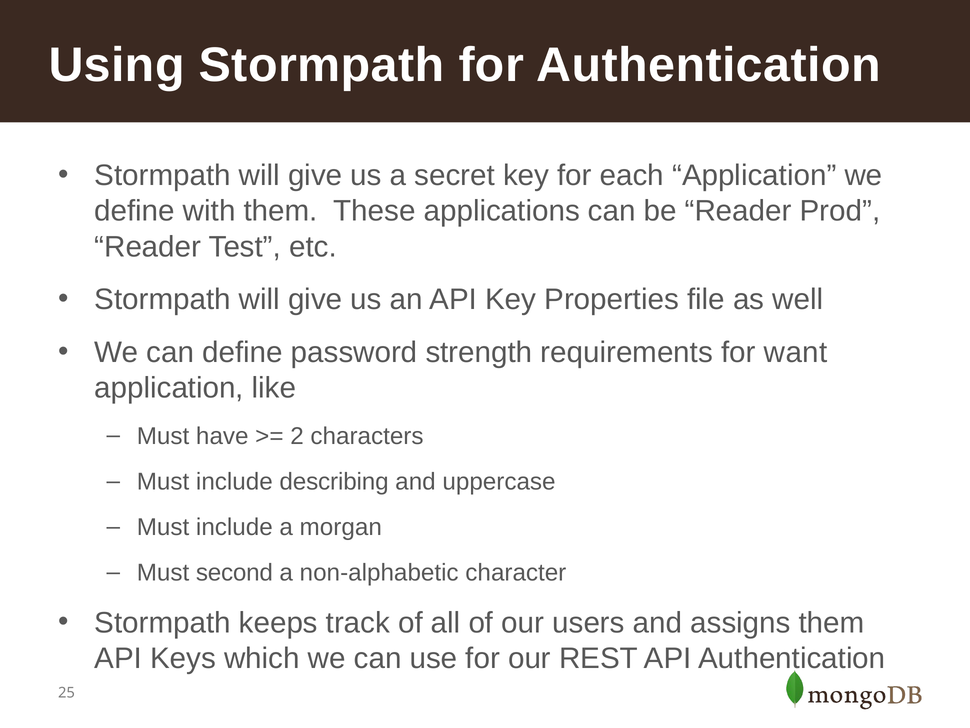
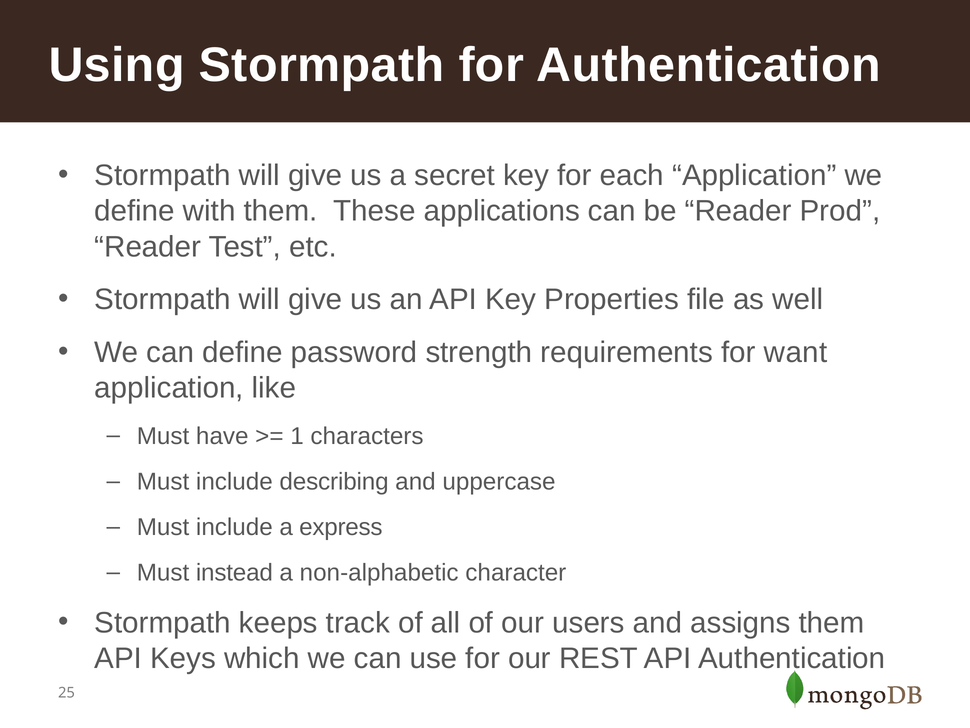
2: 2 -> 1
morgan: morgan -> express
second: second -> instead
